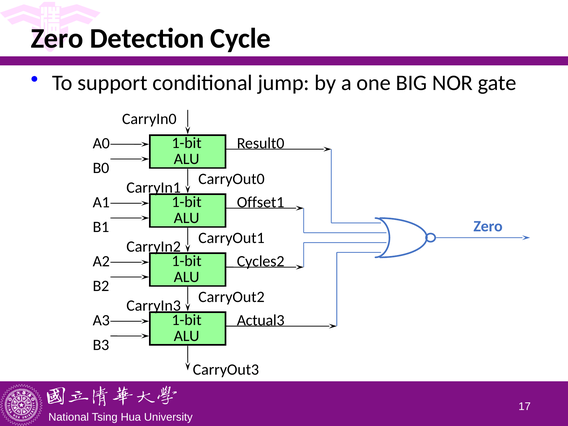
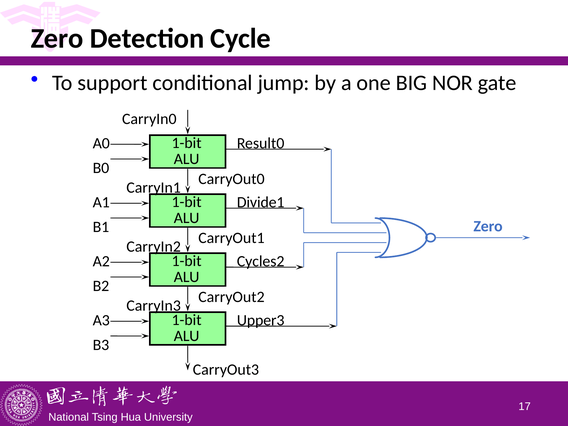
Offset1: Offset1 -> Divide1
Actual3: Actual3 -> Upper3
